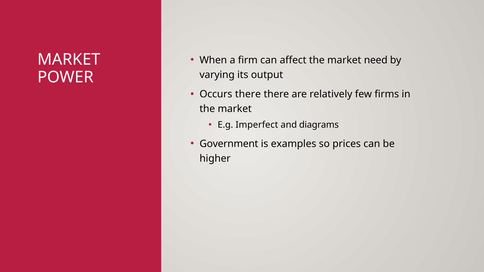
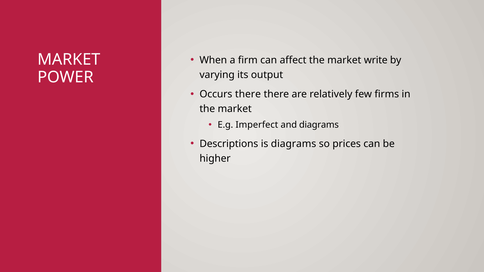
need: need -> write
Government: Government -> Descriptions
is examples: examples -> diagrams
